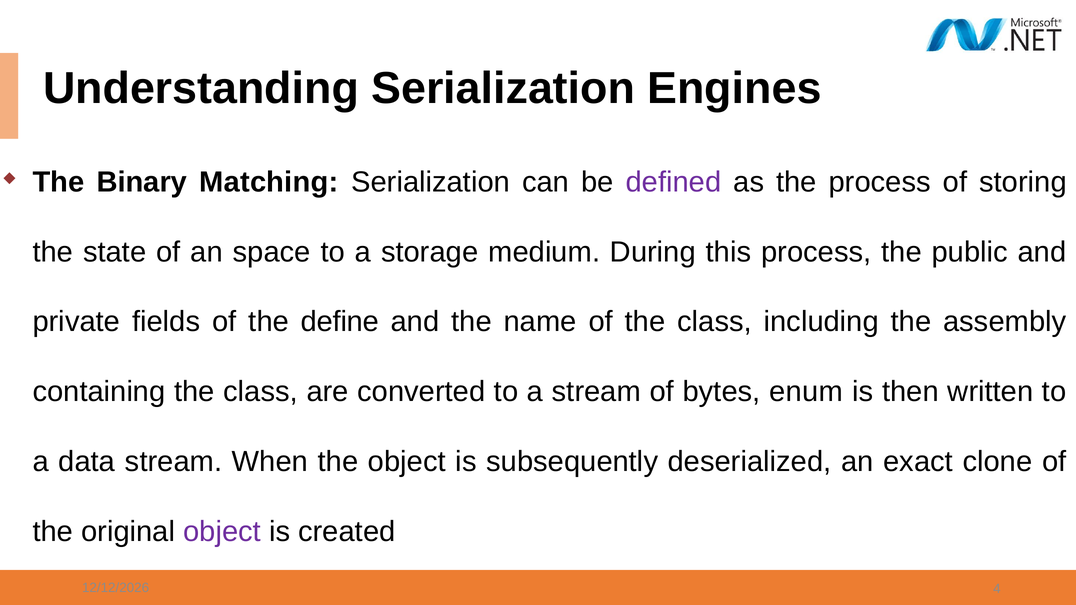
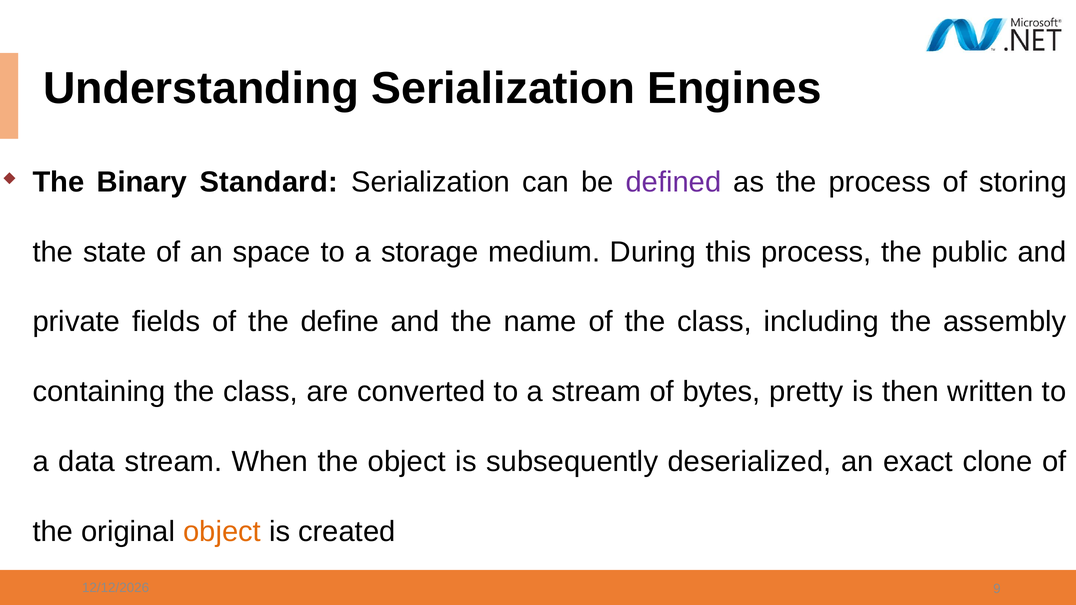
Matching: Matching -> Standard
enum: enum -> pretty
object at (222, 532) colour: purple -> orange
4: 4 -> 9
